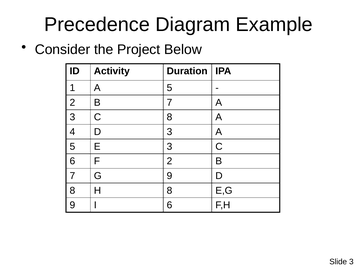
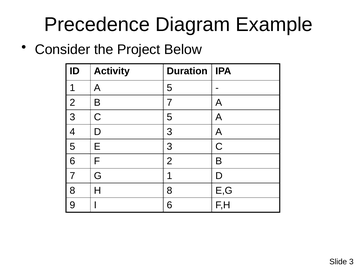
C 8: 8 -> 5
G 9: 9 -> 1
